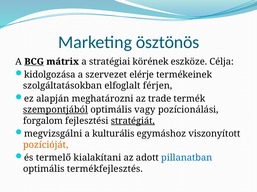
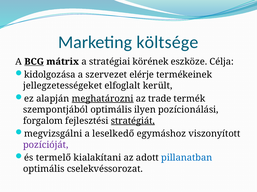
ösztönös: ösztönös -> költsége
szolgáltatásokban: szolgáltatásokban -> jellegzetességeket
férjen: férjen -> került
meghatározni underline: none -> present
szempontjából underline: present -> none
vagy: vagy -> ilyen
kulturális: kulturális -> leselkedő
pozícióját colour: orange -> purple
termékfejlesztés: termékfejlesztés -> cselekvéssorozat
